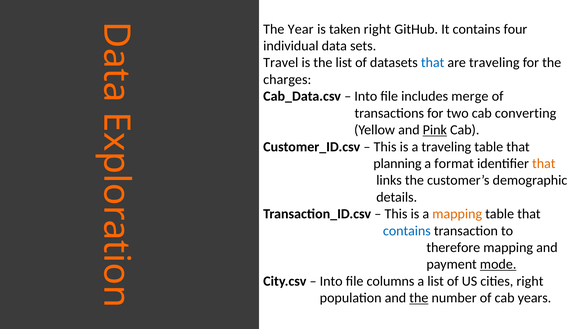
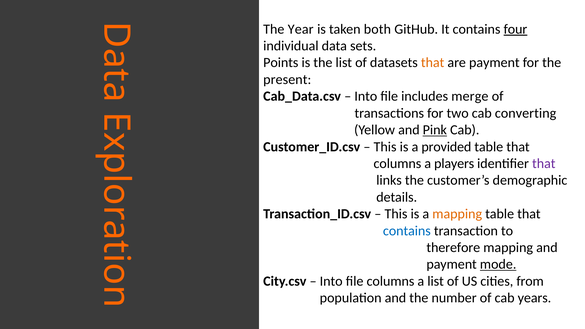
taken right: right -> both
four underline: none -> present
Travel: Travel -> Points
that at (433, 63) colour: blue -> orange
are traveling: traveling -> payment
charges: charges -> present
a traveling: traveling -> provided
planning at (397, 164): planning -> columns
format: format -> players
that at (544, 164) colour: orange -> purple
cities right: right -> from
the at (419, 298) underline: present -> none
